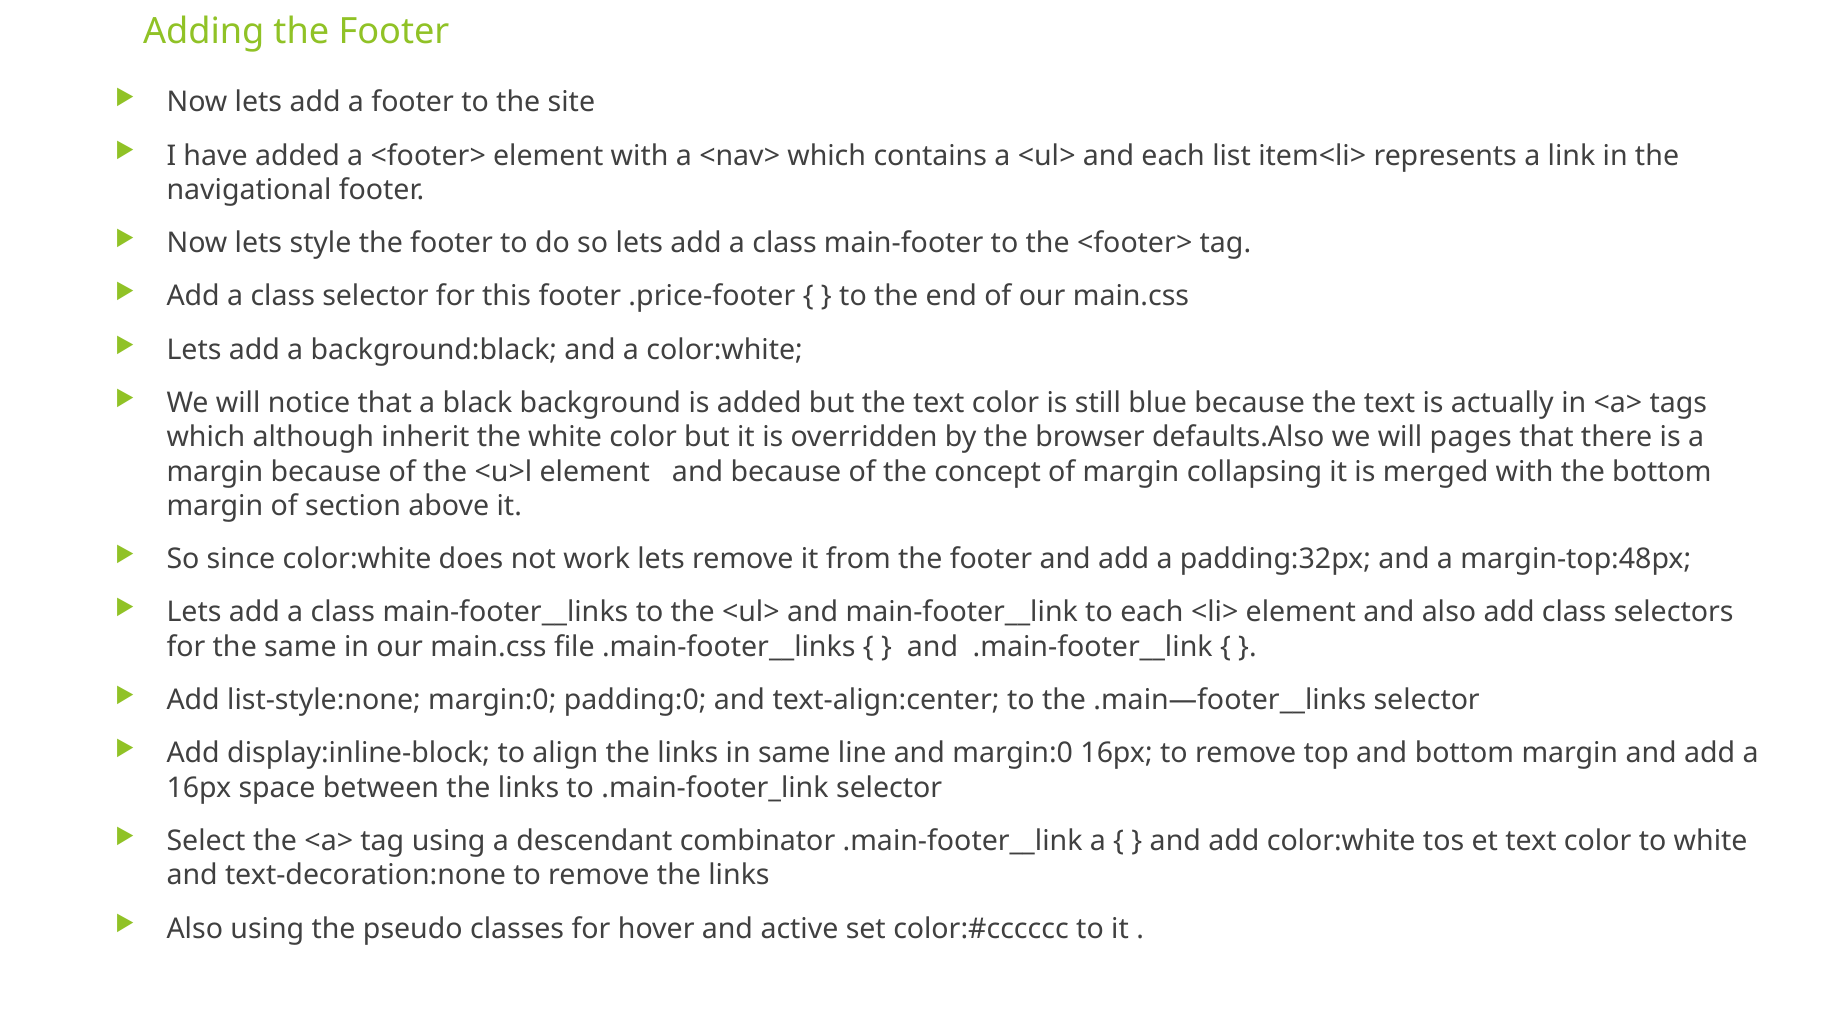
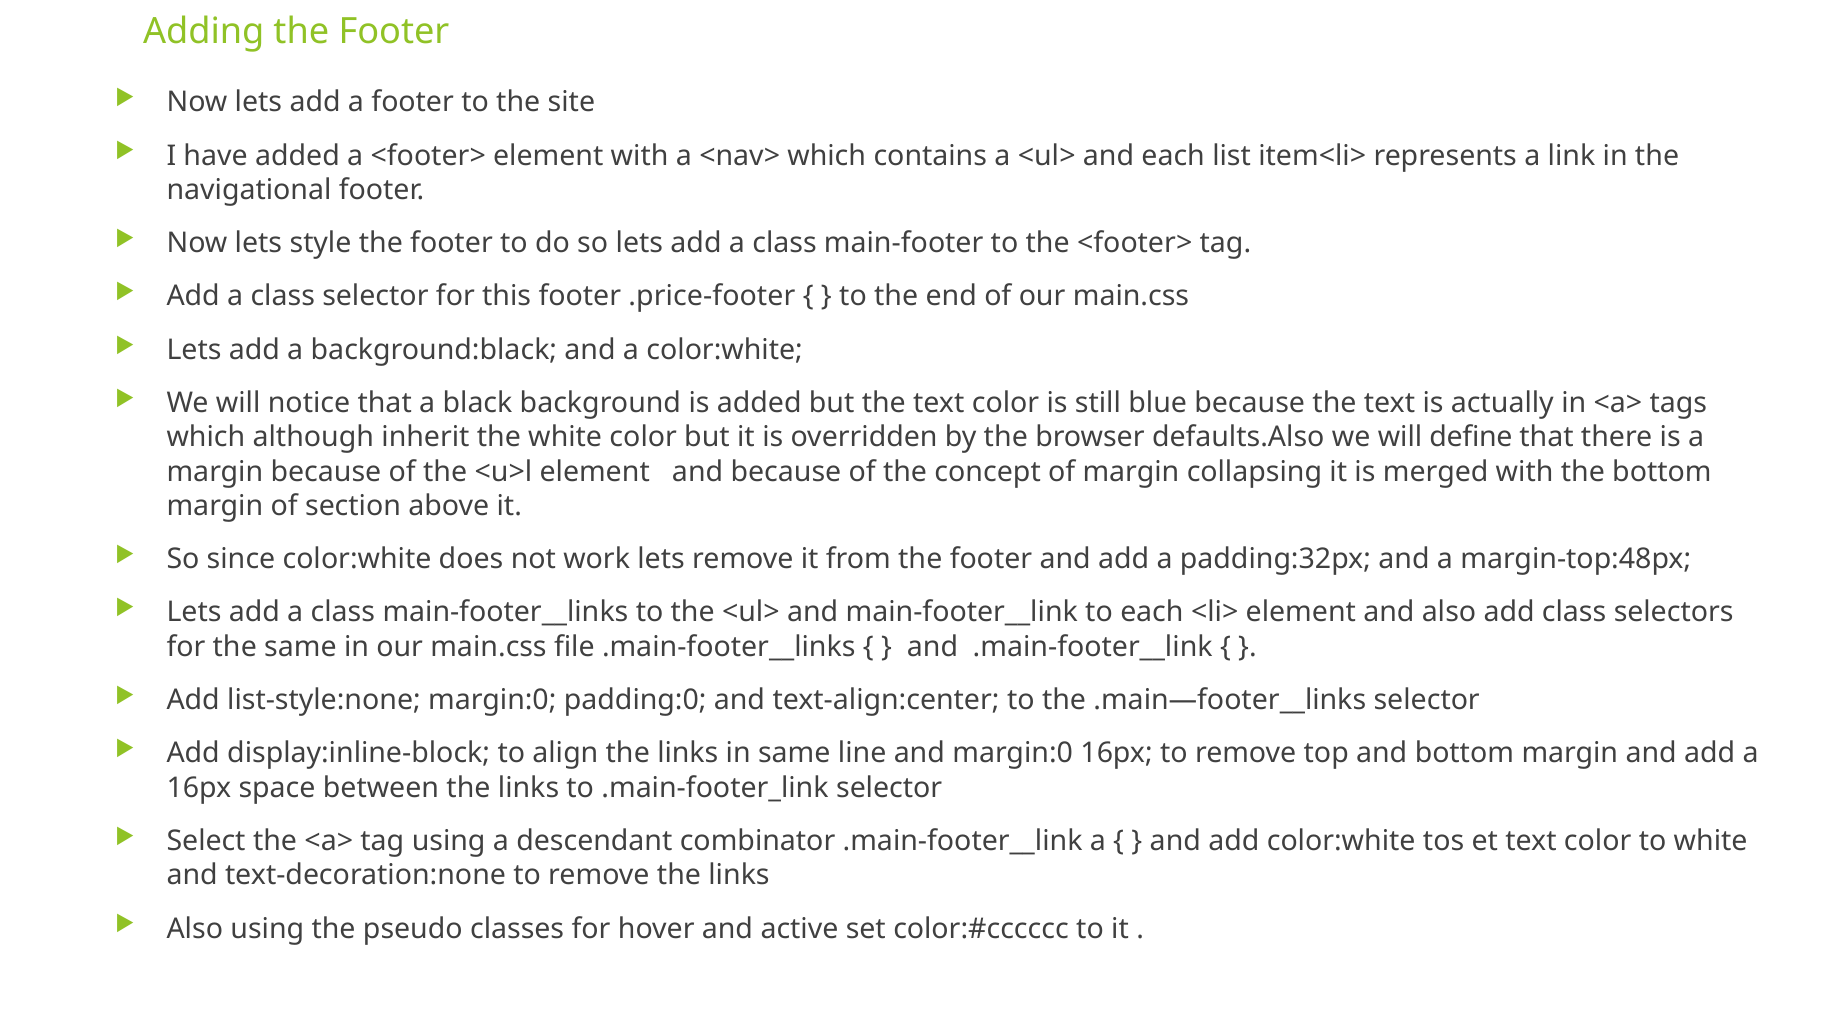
pages: pages -> define
